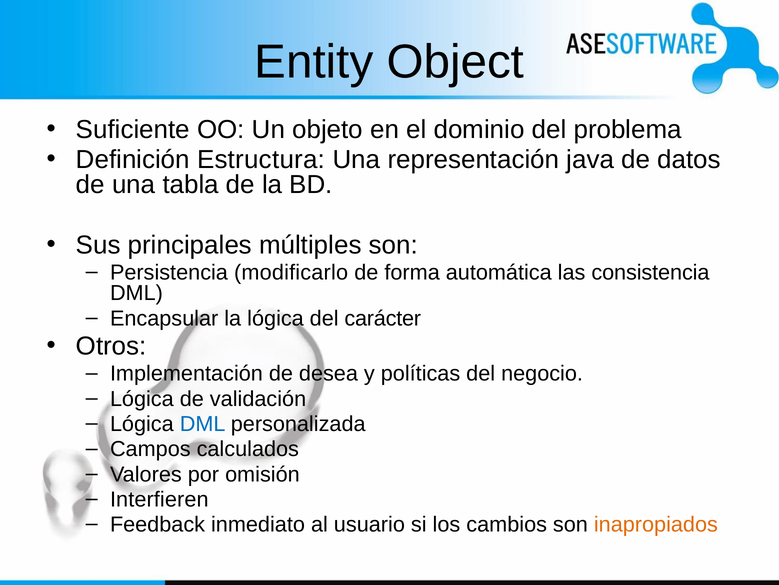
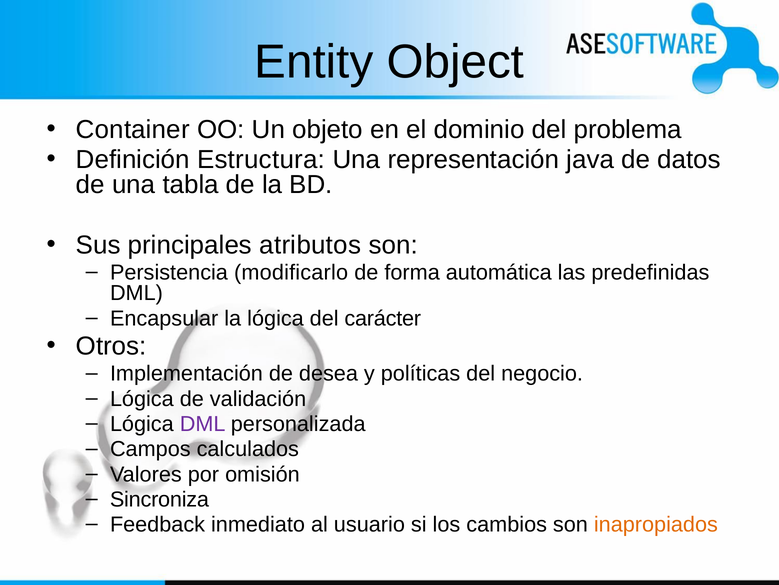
Suficiente: Suficiente -> Container
múltiples: múltiples -> atributos
consistencia: consistencia -> predefinidas
DML at (203, 424) colour: blue -> purple
Interfieren: Interfieren -> Sincroniza
